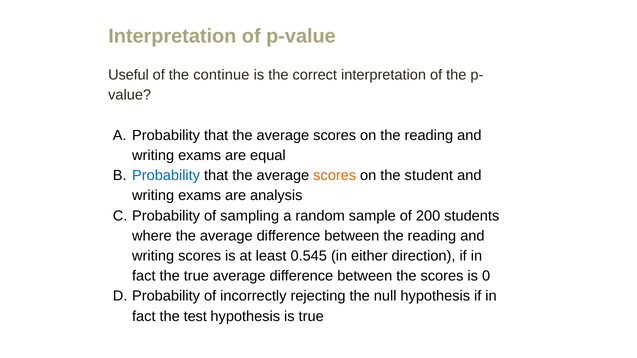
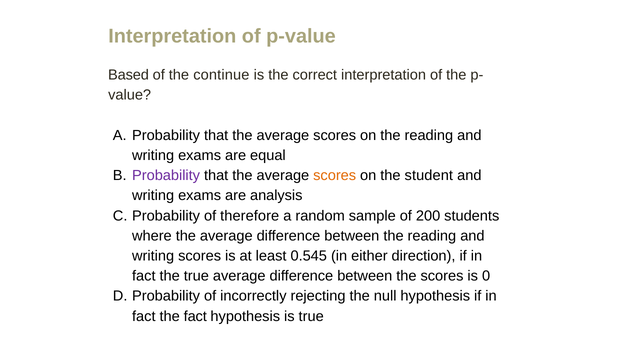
Useful: Useful -> Based
Probability at (166, 176) colour: blue -> purple
sampling: sampling -> therefore
the test: test -> fact
